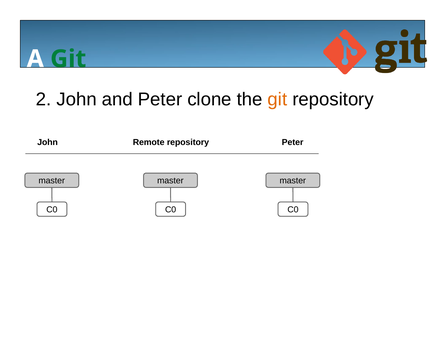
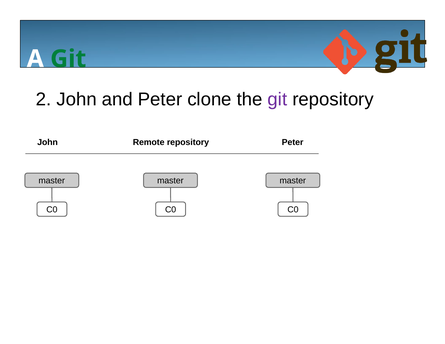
git at (277, 99) colour: orange -> purple
